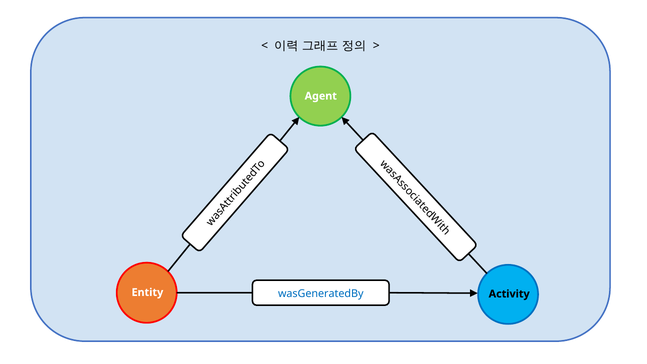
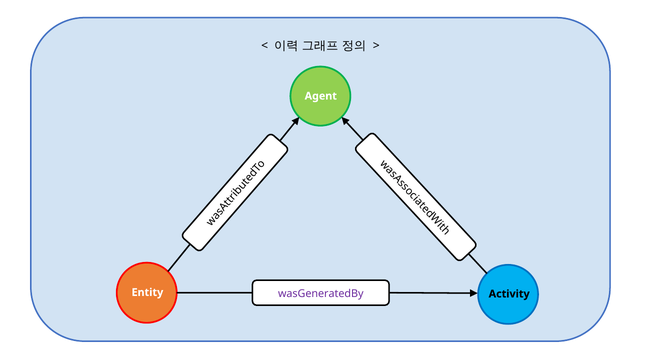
wasGeneratedBy colour: blue -> purple
